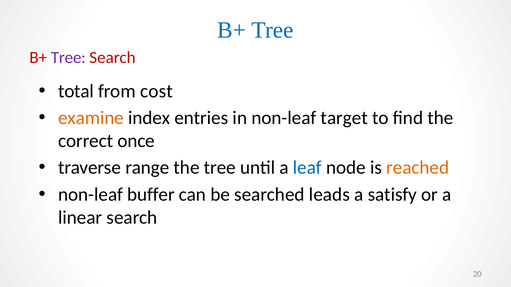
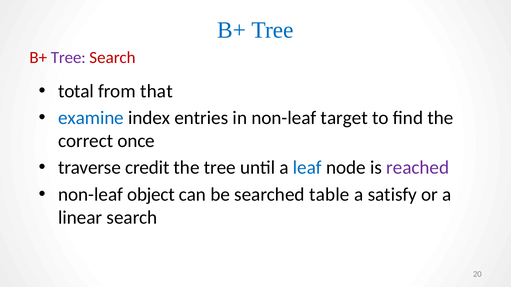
cost: cost -> that
examine colour: orange -> blue
range: range -> credit
reached colour: orange -> purple
buffer: buffer -> object
leads: leads -> table
